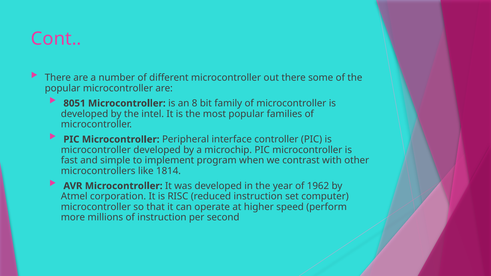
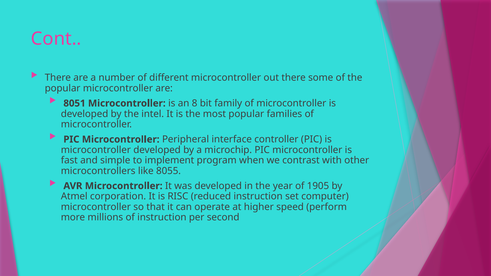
1814: 1814 -> 8055
1962: 1962 -> 1905
